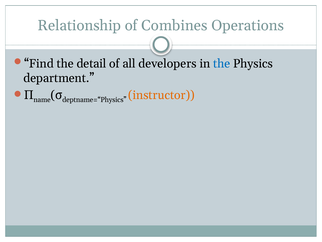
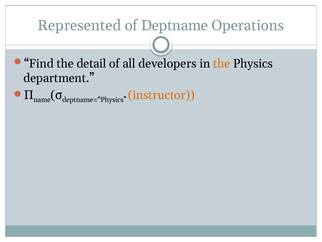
Relationship: Relationship -> Represented
Combines: Combines -> Deptname
the at (222, 63) colour: blue -> orange
